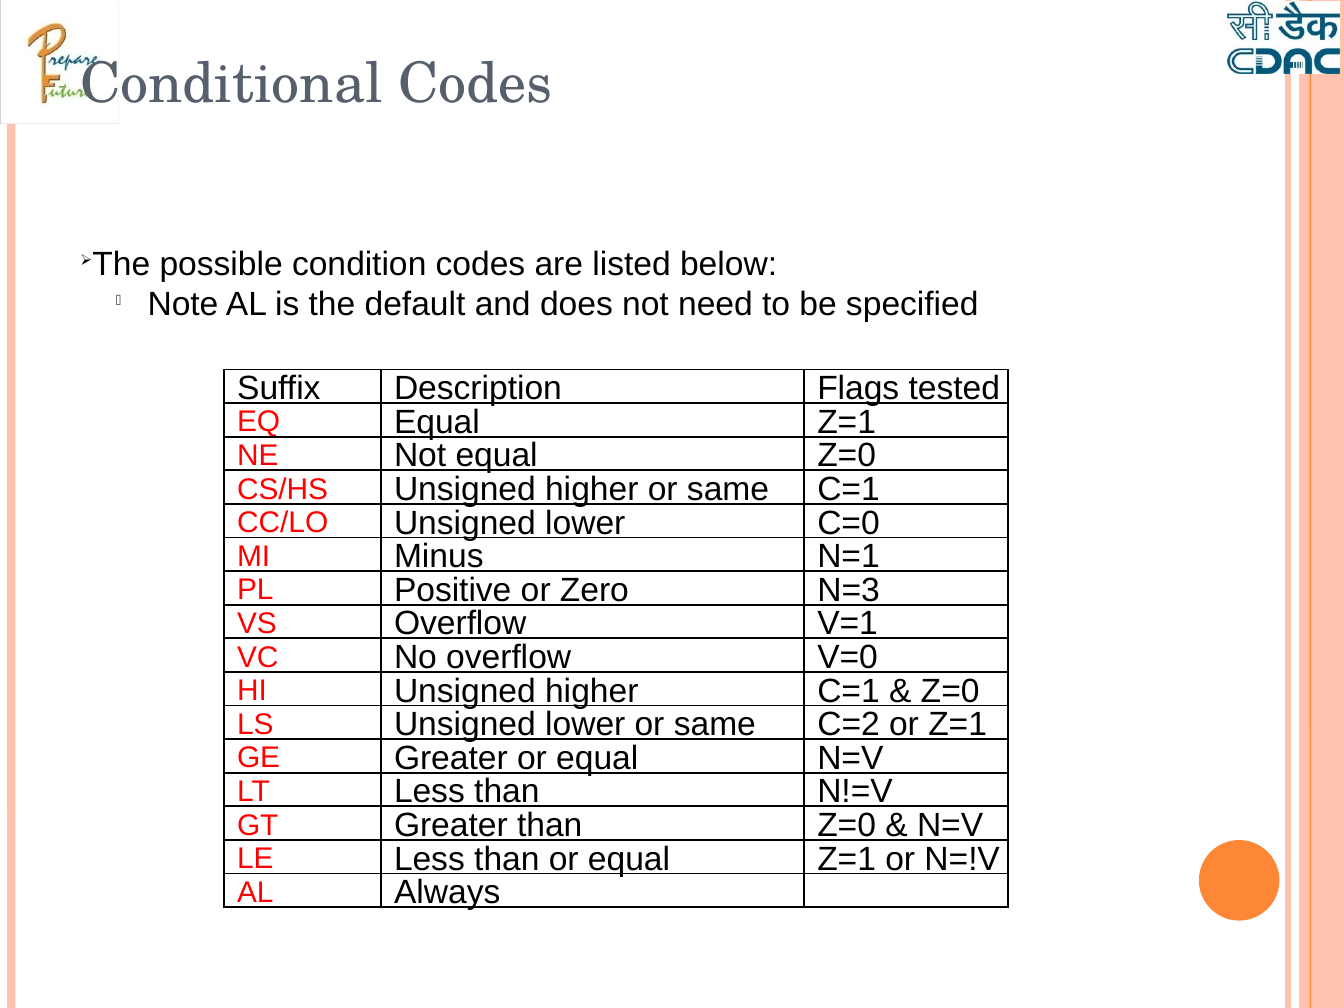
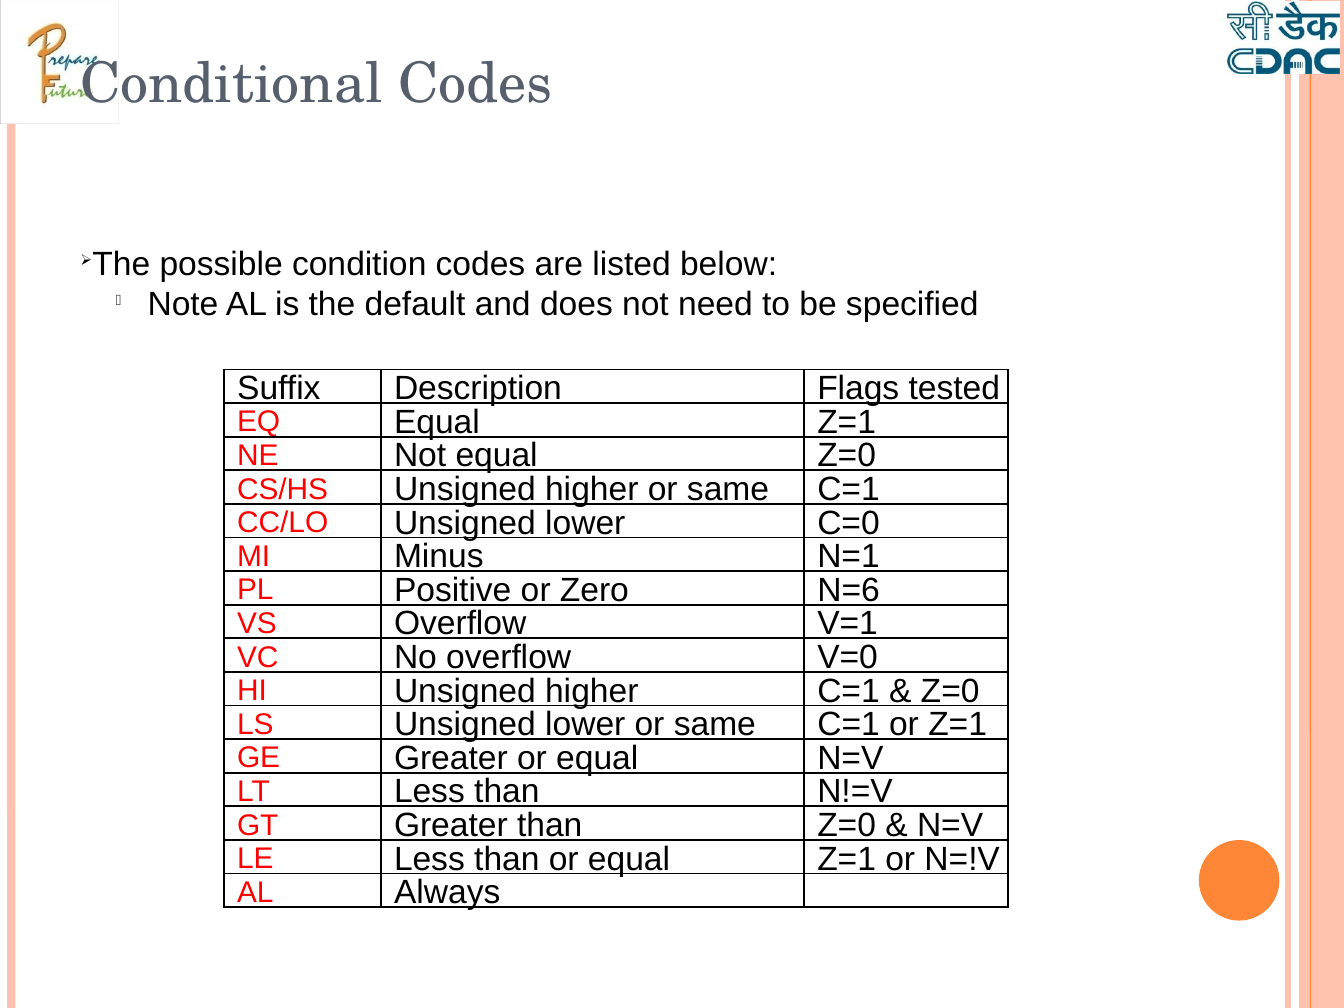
N=3: N=3 -> N=6
C=2 at (849, 725): C=2 -> C=1
